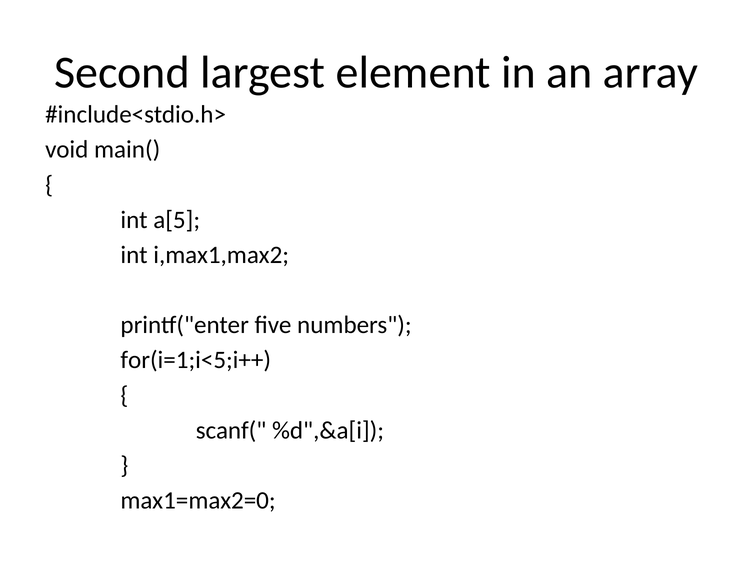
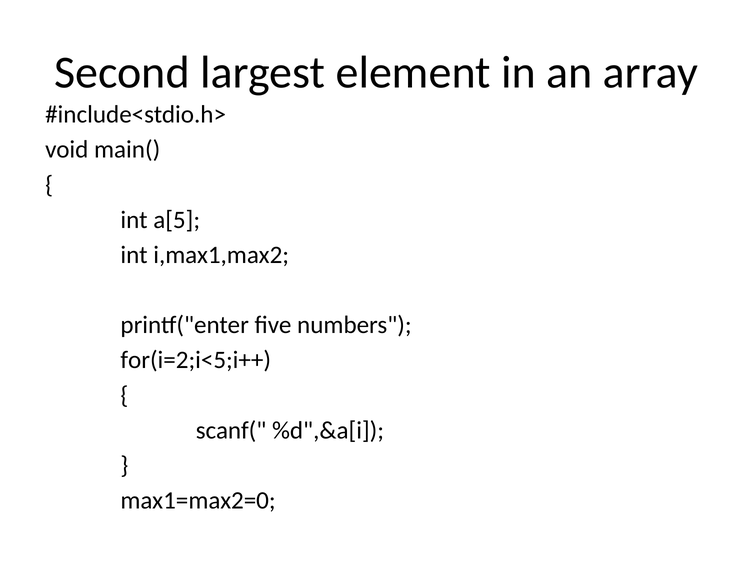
for(i=1;i<5;i++: for(i=1;i<5;i++ -> for(i=2;i<5;i++
